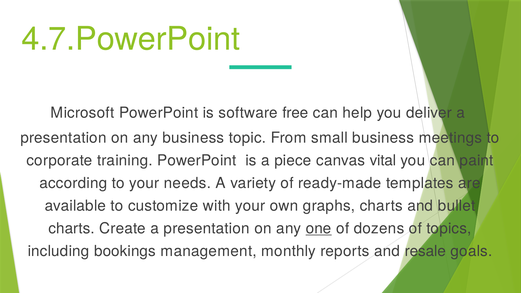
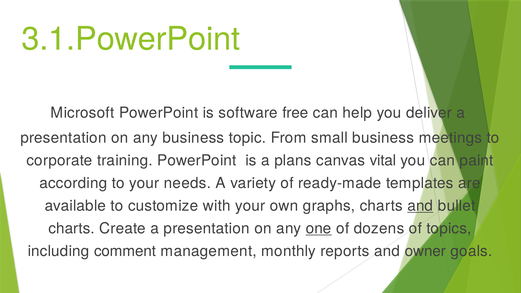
4.7.PowerPoint: 4.7.PowerPoint -> 3.1.PowerPoint
piece: piece -> plans
and at (420, 206) underline: none -> present
bookings: bookings -> comment
resale: resale -> owner
